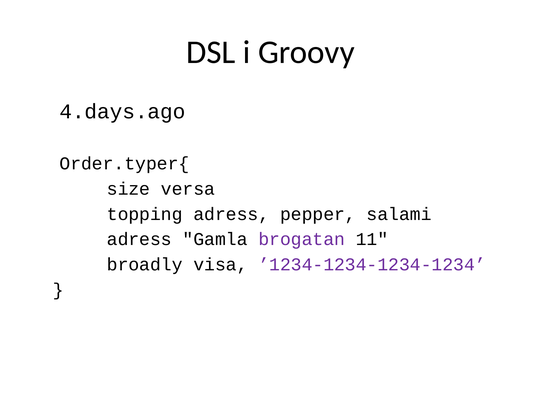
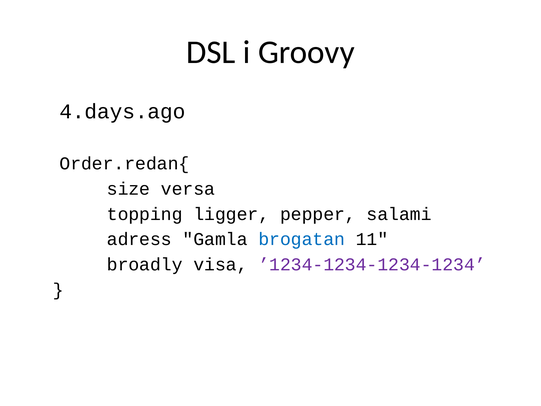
Order.typer{: Order.typer{ -> Order.redan{
topping adress: adress -> ligger
brogatan colour: purple -> blue
